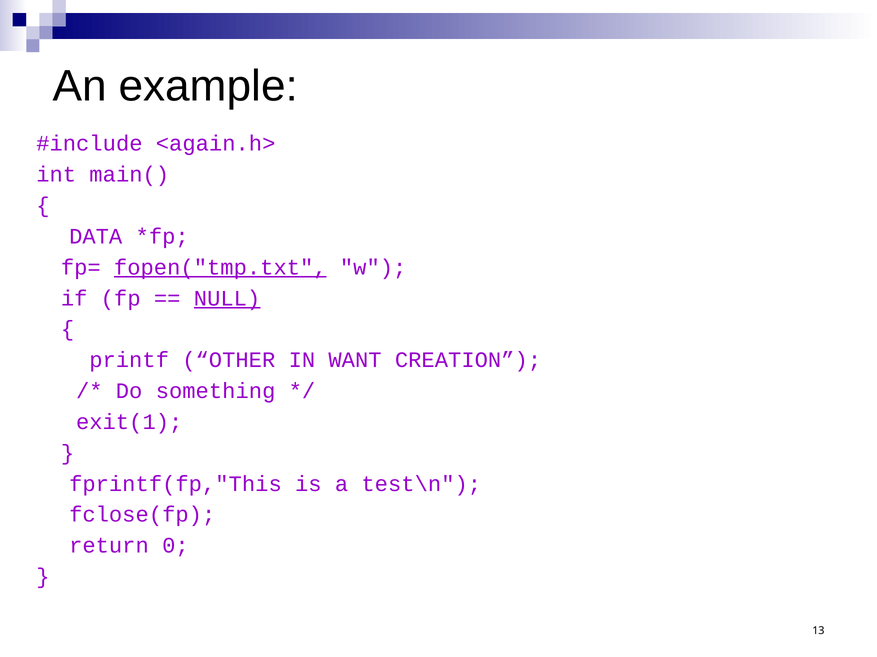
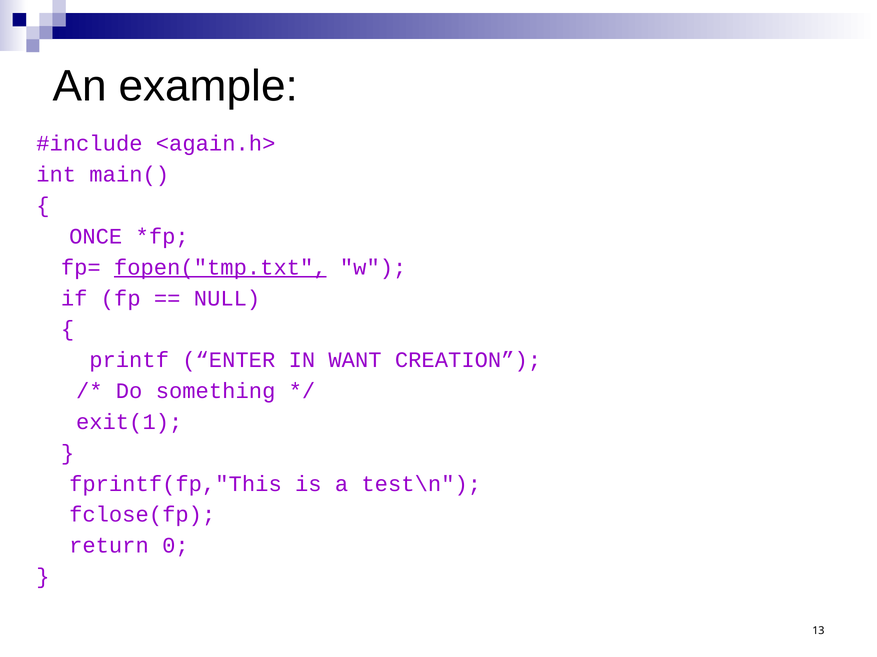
DATA: DATA -> ONCE
NULL underline: present -> none
OTHER: OTHER -> ENTER
